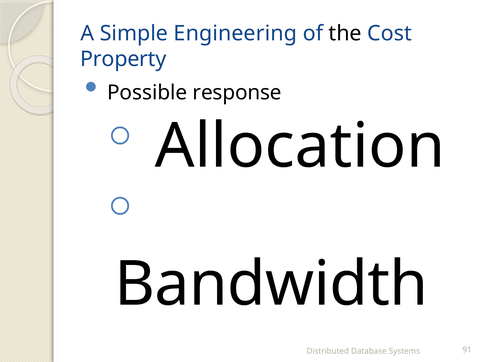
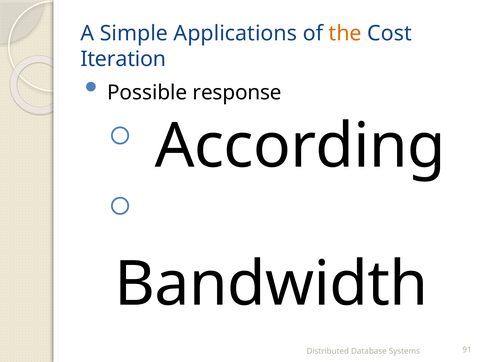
Engineering: Engineering -> Applications
the colour: black -> orange
Property: Property -> Iteration
Allocation: Allocation -> According
